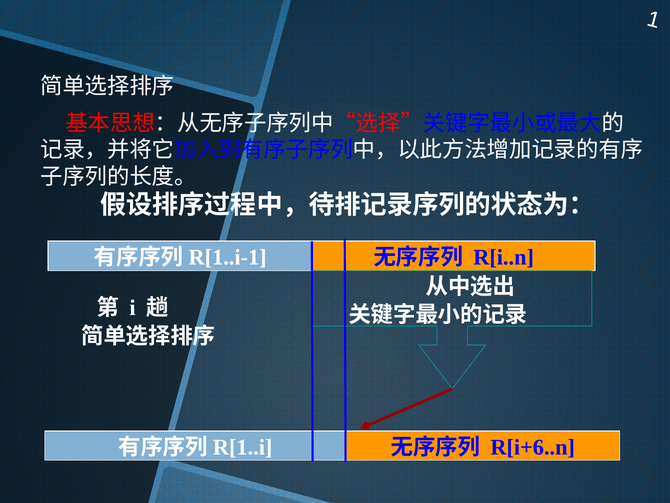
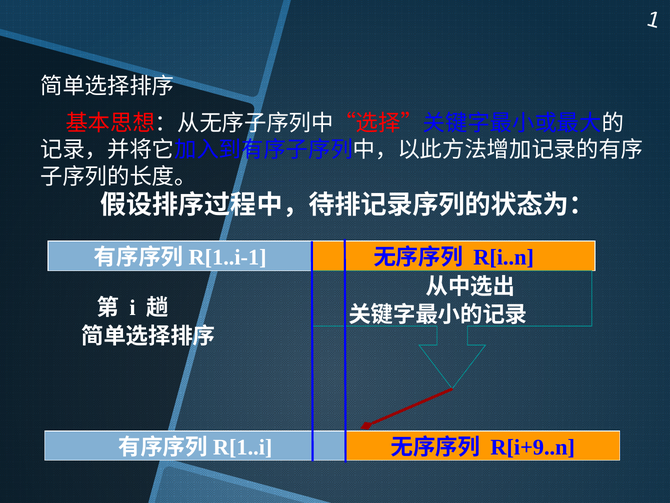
R[i+6..n: R[i+6..n -> R[i+9..n
